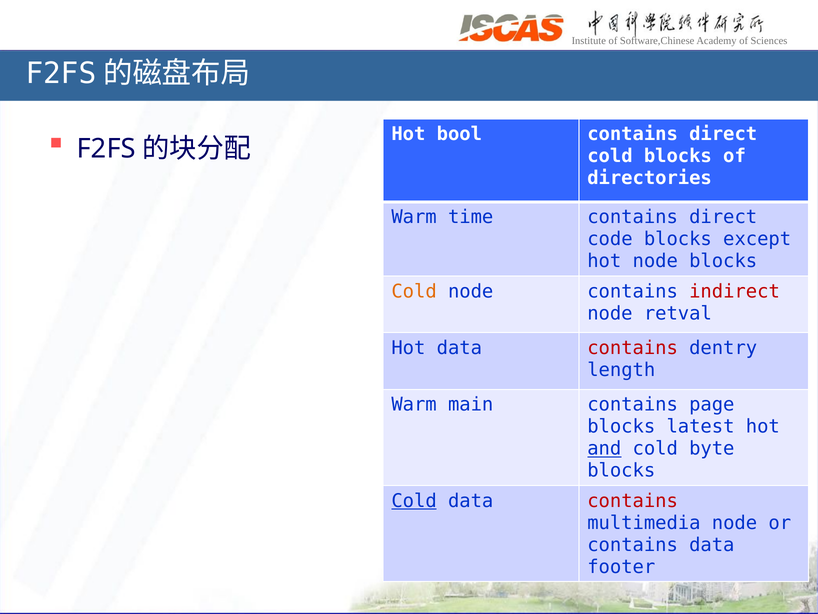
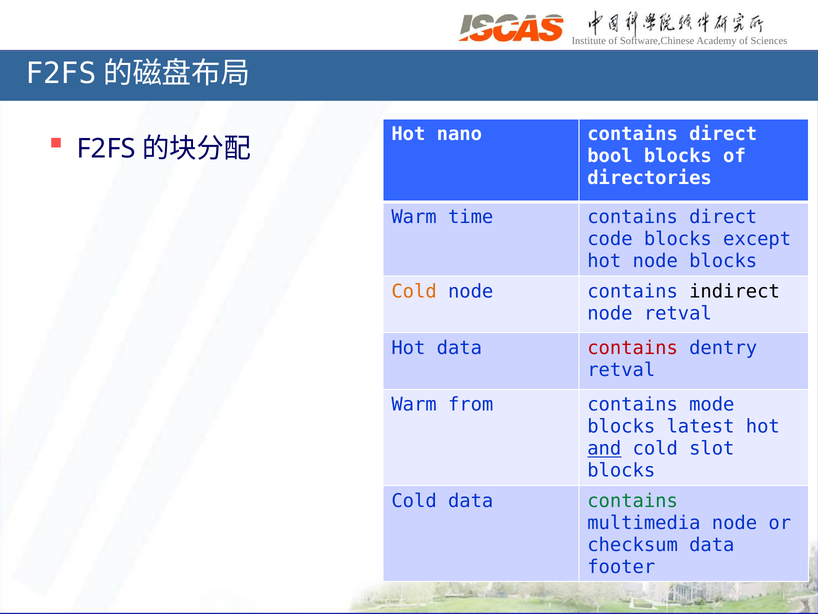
bool: bool -> nano
cold at (610, 156): cold -> bool
indirect colour: red -> black
length at (621, 370): length -> retval
main: main -> from
page: page -> mode
byte: byte -> slot
Cold at (414, 500) underline: present -> none
contains at (633, 500) colour: red -> green
contains at (633, 544): contains -> checksum
